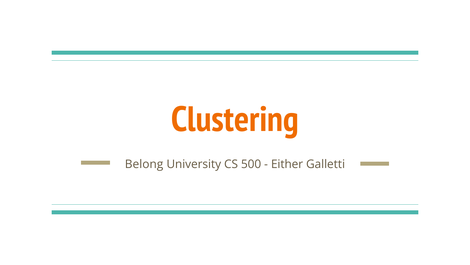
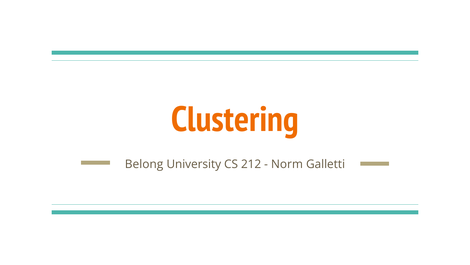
500: 500 -> 212
Either: Either -> Norm
